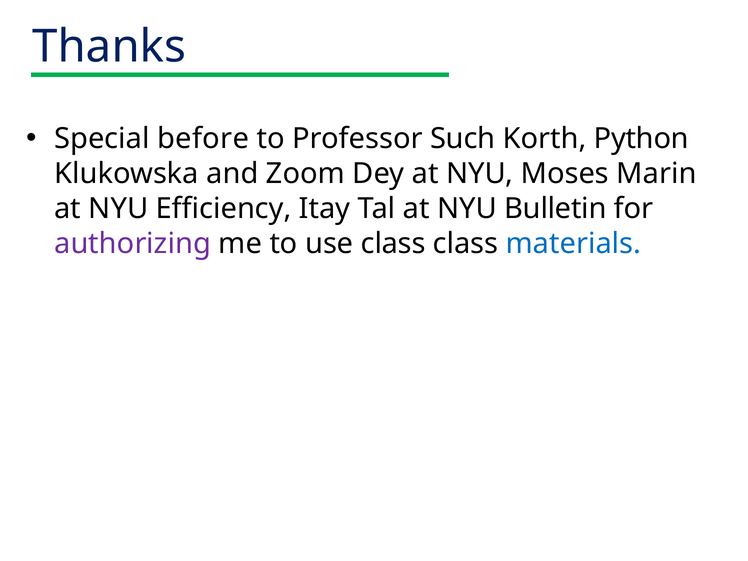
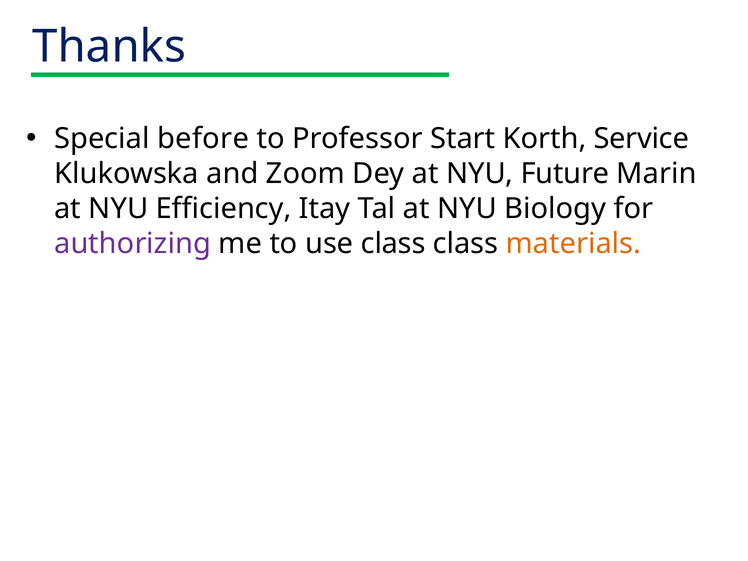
Such: Such -> Start
Python: Python -> Service
Moses: Moses -> Future
Bulletin: Bulletin -> Biology
materials colour: blue -> orange
